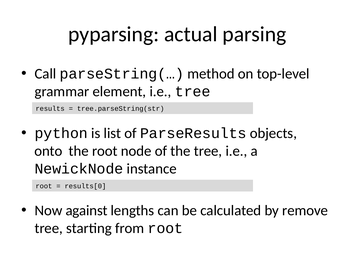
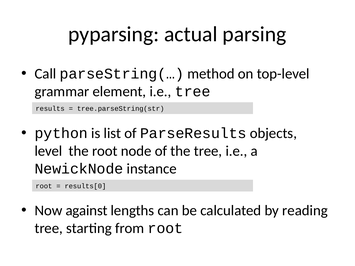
onto: onto -> level
remove: remove -> reading
